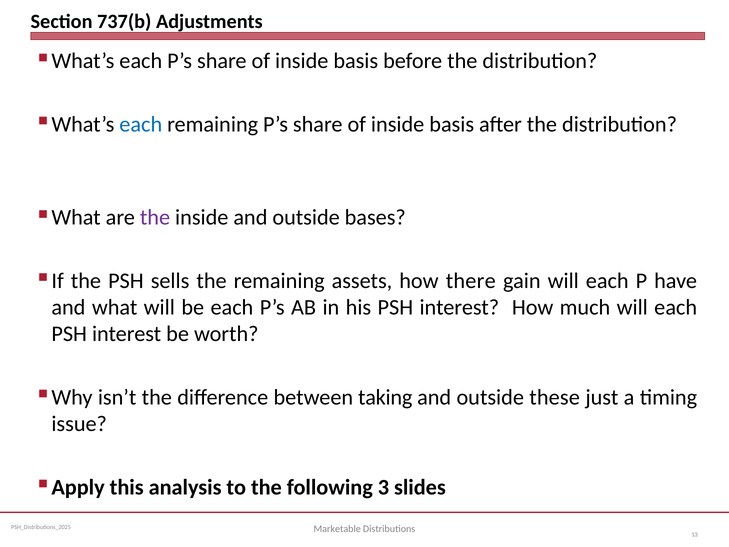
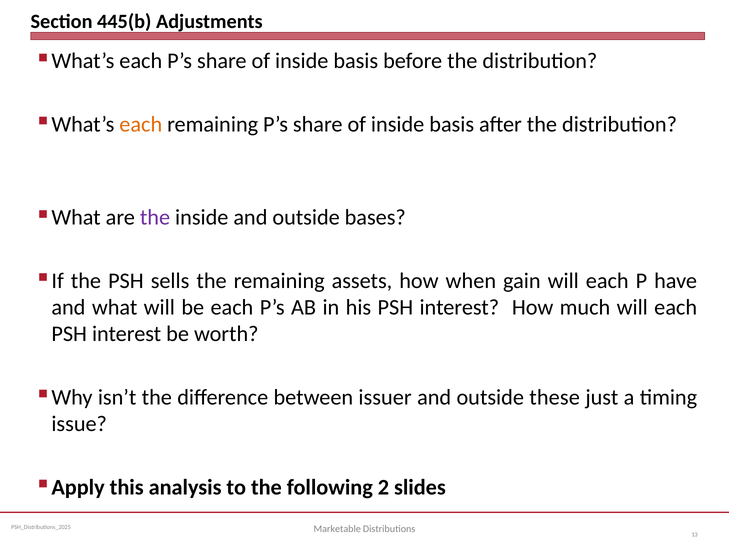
737(b: 737(b -> 445(b
each at (141, 124) colour: blue -> orange
there: there -> when
taking: taking -> issuer
3: 3 -> 2
